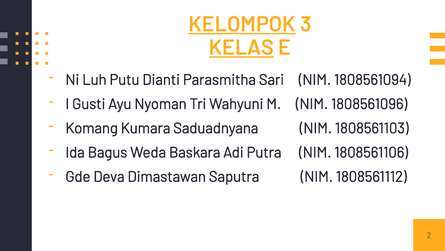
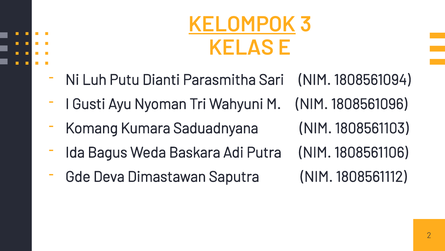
KELAS underline: present -> none
